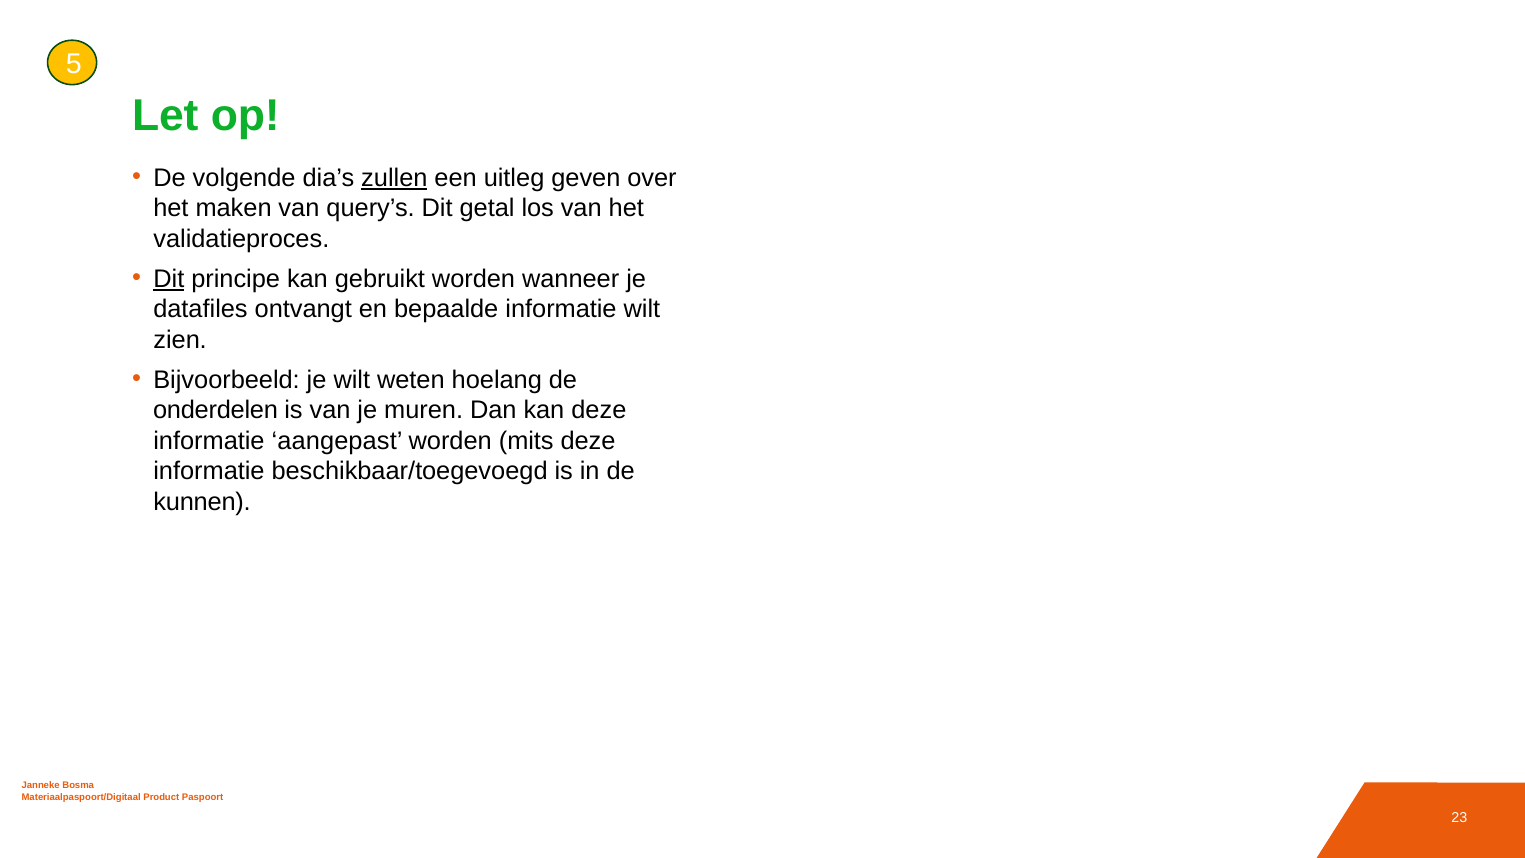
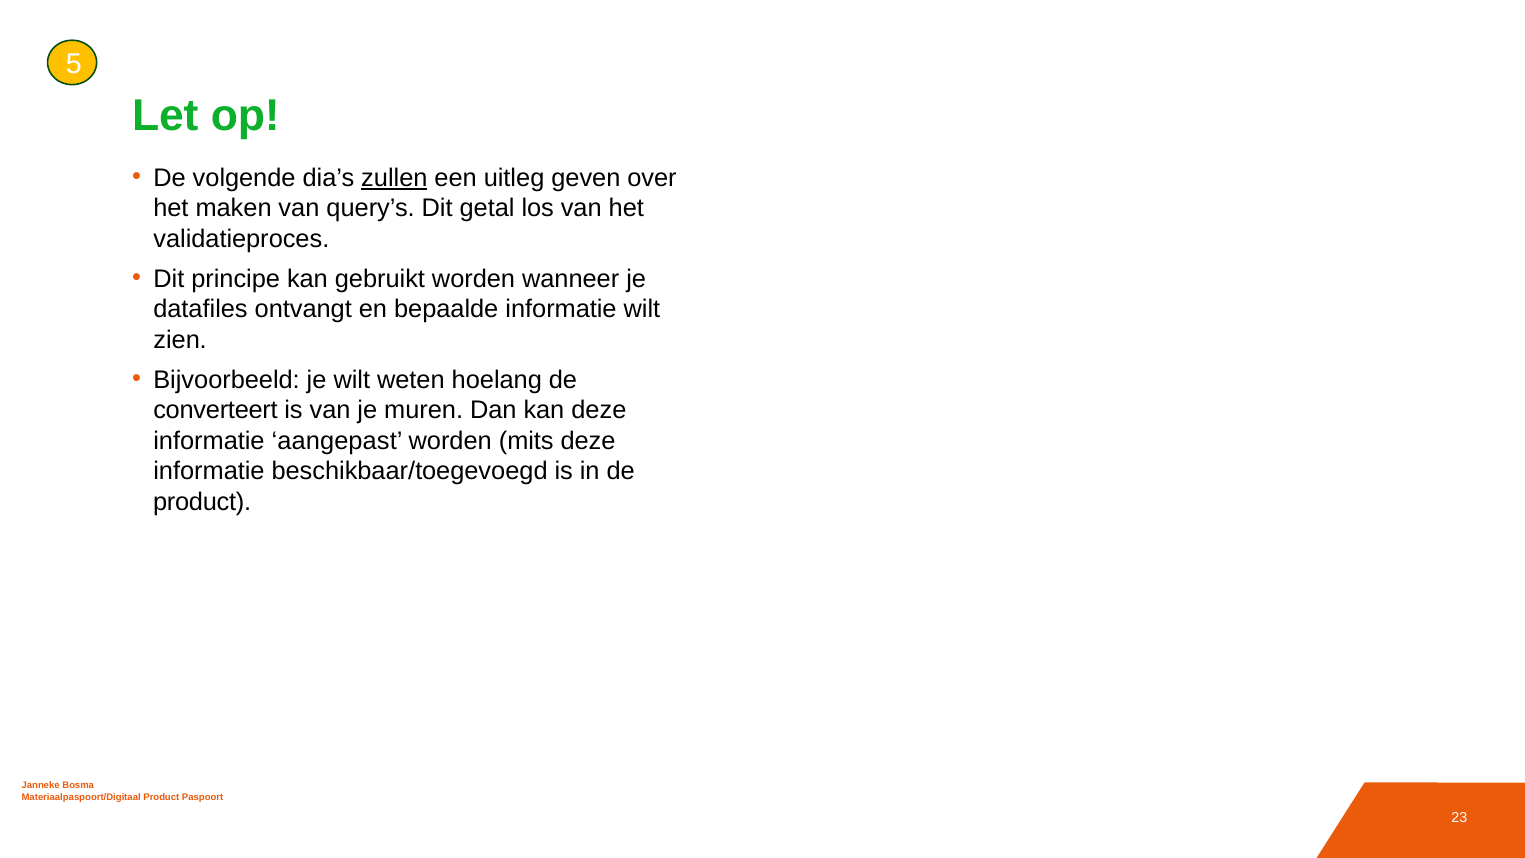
Dit at (169, 279) underline: present -> none
onderdelen: onderdelen -> converteert
kunnen at (202, 502): kunnen -> product
